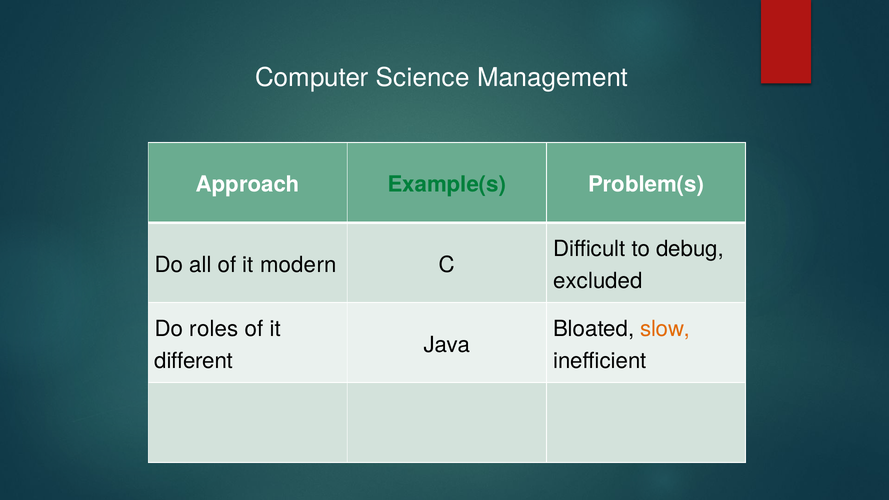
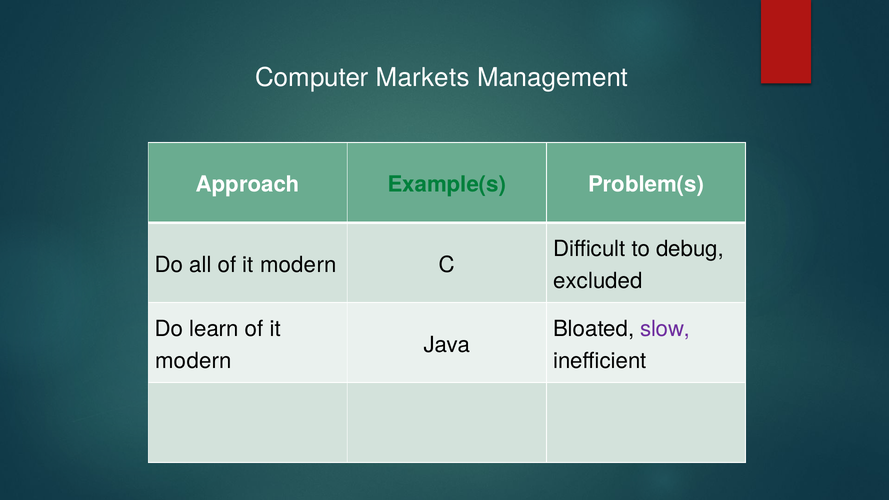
Science: Science -> Markets
roles: roles -> learn
slow colour: orange -> purple
different at (194, 361): different -> modern
